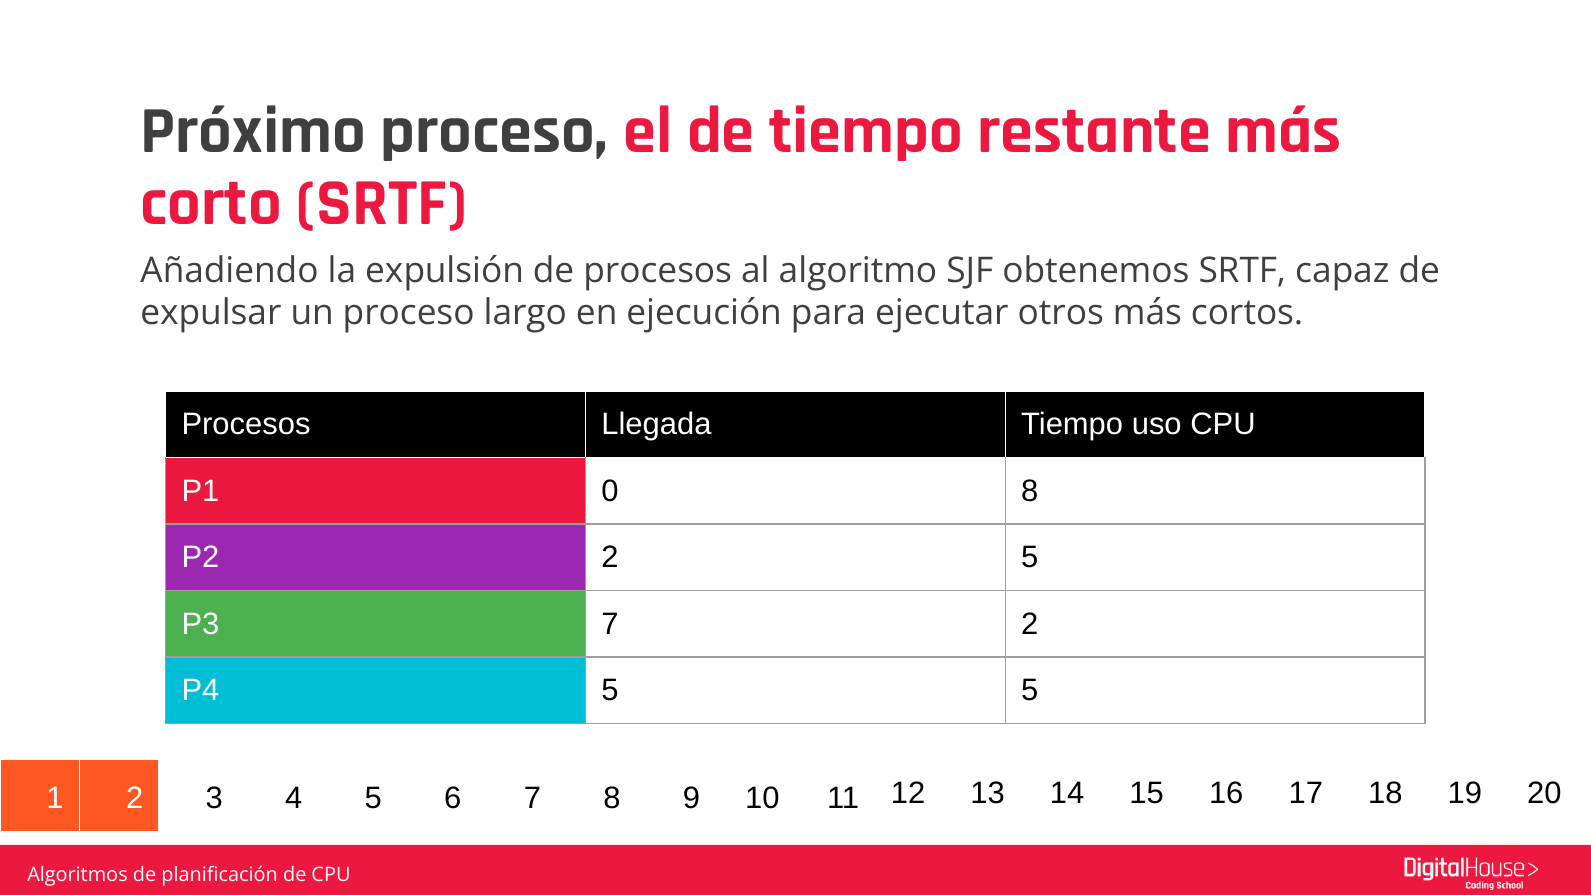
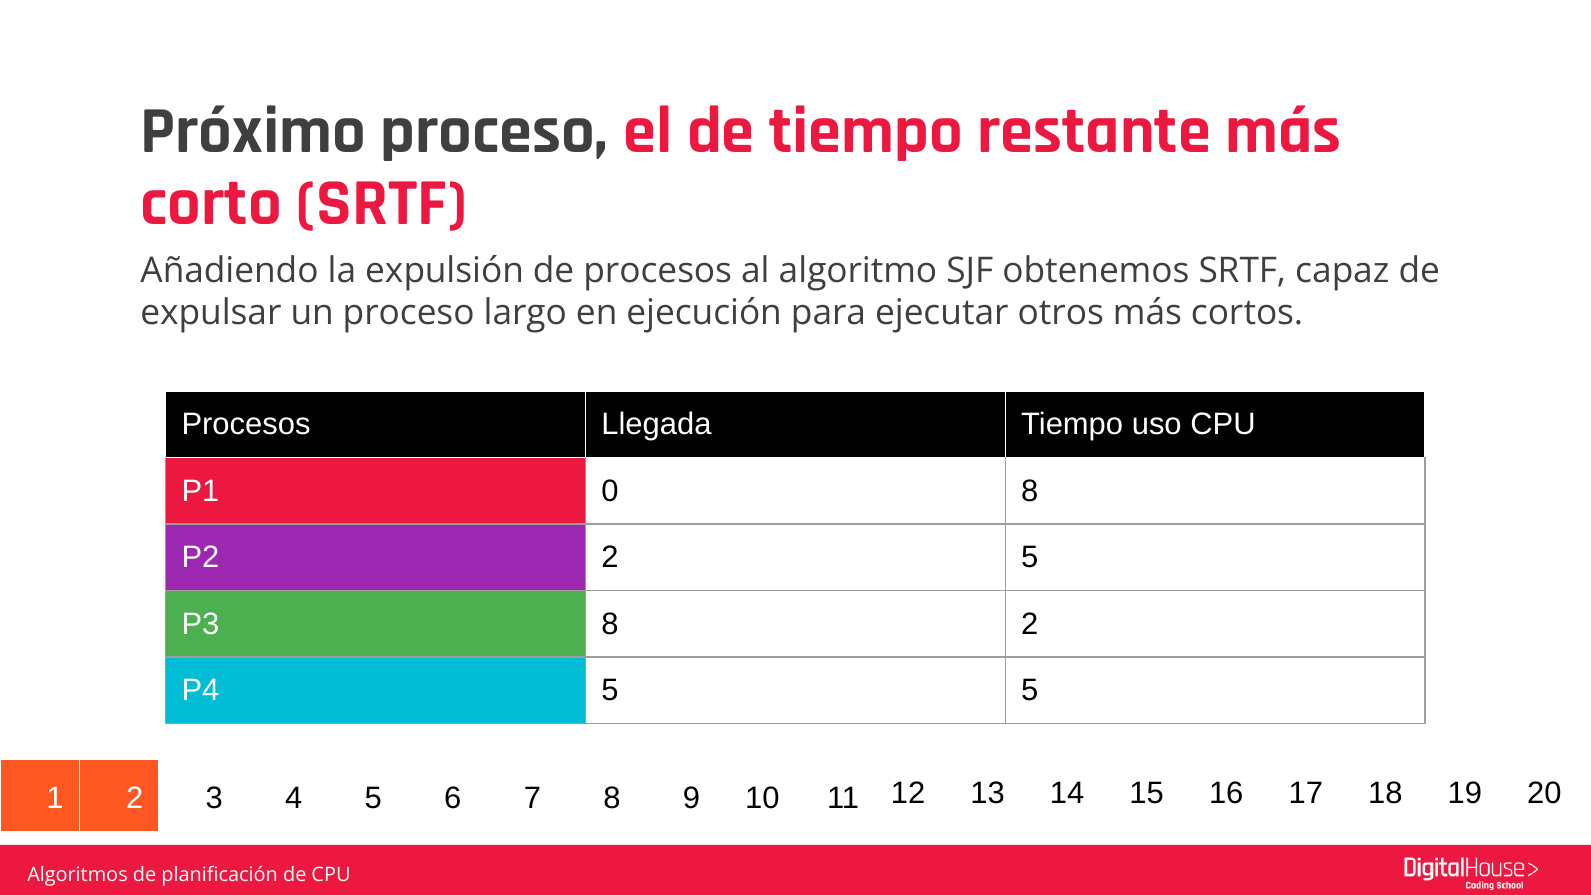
P3 7: 7 -> 8
